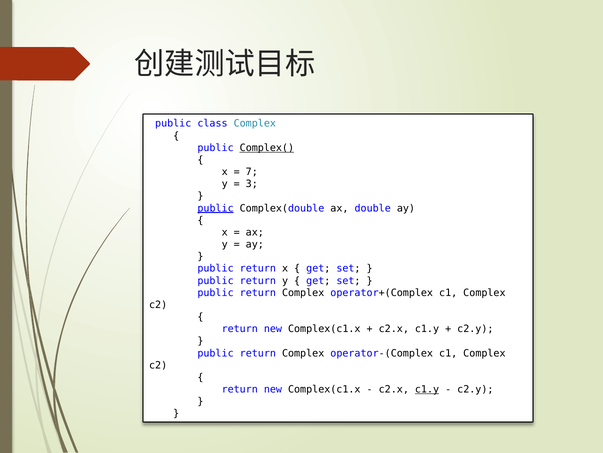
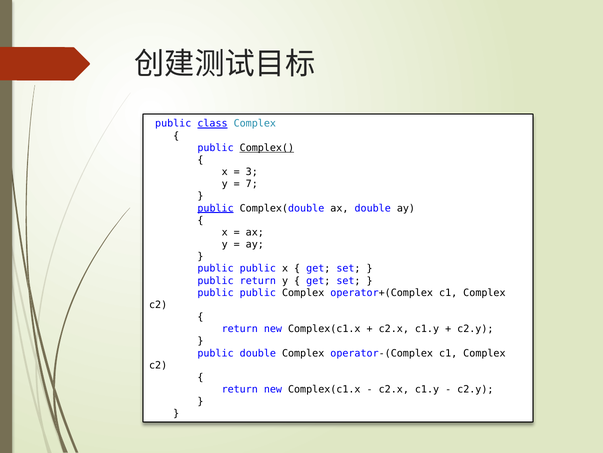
class underline: none -> present
7: 7 -> 3
3: 3 -> 7
return at (258, 268): return -> public
return at (258, 292): return -> public
return at (258, 353): return -> double
c1.y at (427, 389) underline: present -> none
